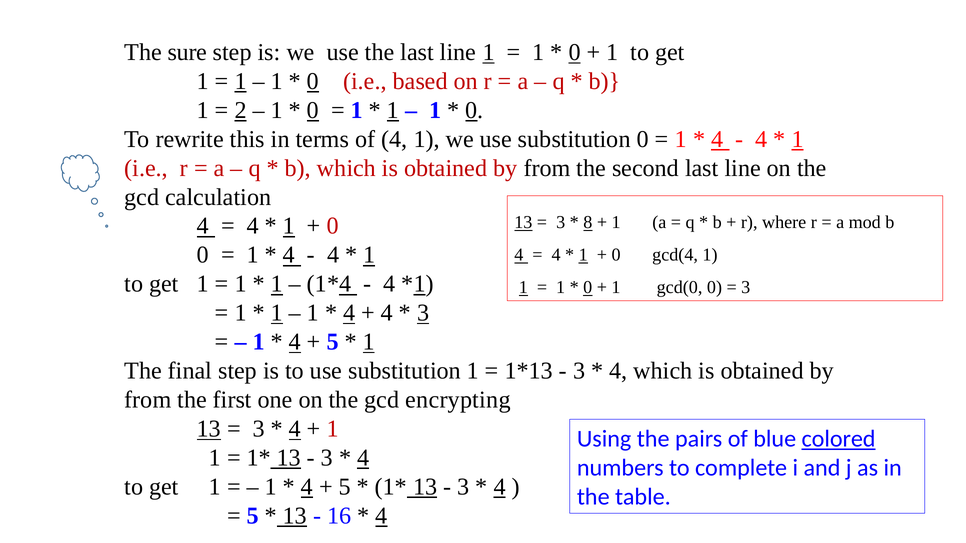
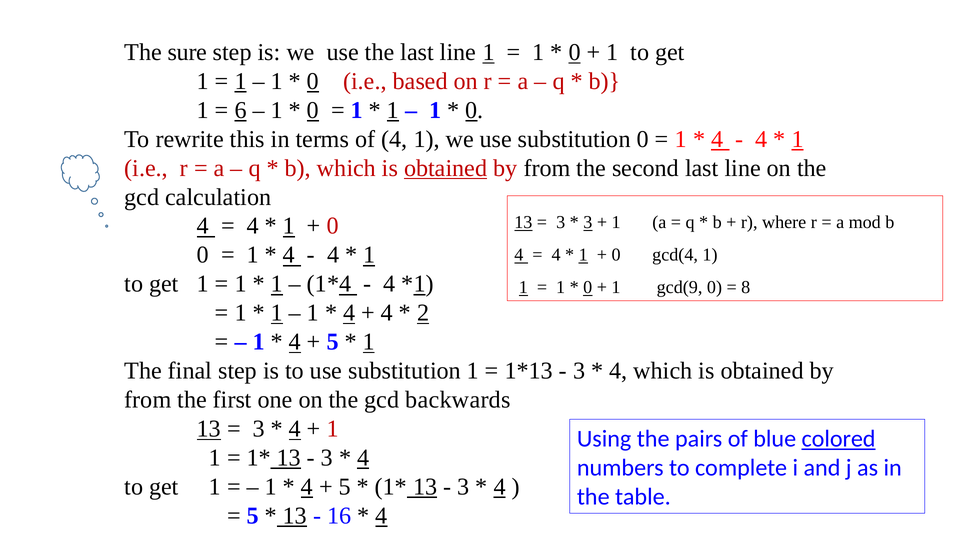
2: 2 -> 6
obtained at (446, 168) underline: none -> present
8 at (588, 222): 8 -> 3
gcd(0: gcd(0 -> gcd(9
3 at (746, 288): 3 -> 8
3 at (423, 313): 3 -> 2
encrypting: encrypting -> backwards
